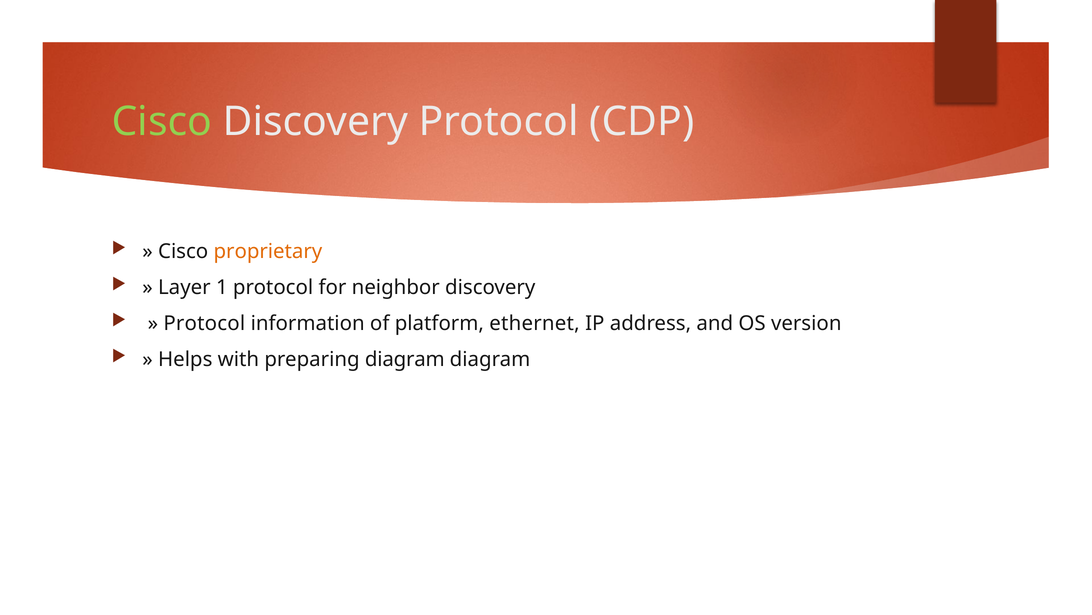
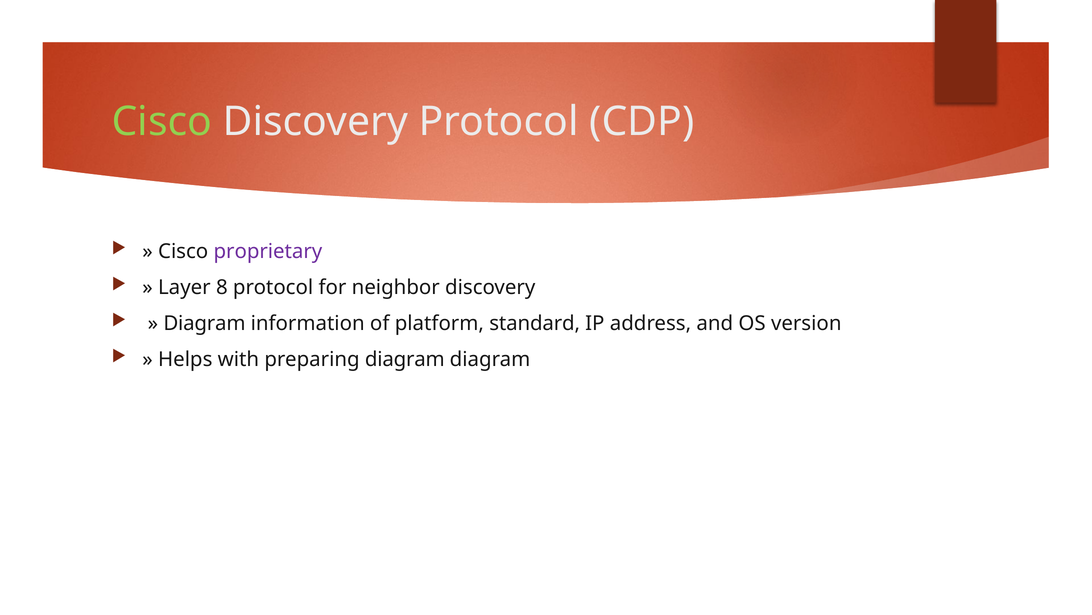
proprietary colour: orange -> purple
1: 1 -> 8
Protocol at (204, 323): Protocol -> Diagram
ethernet: ethernet -> standard
